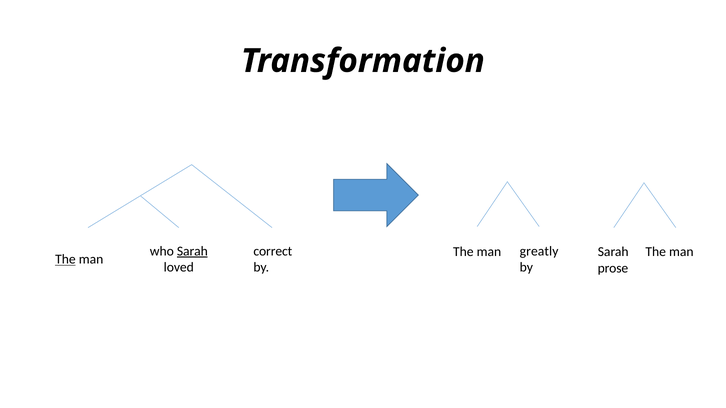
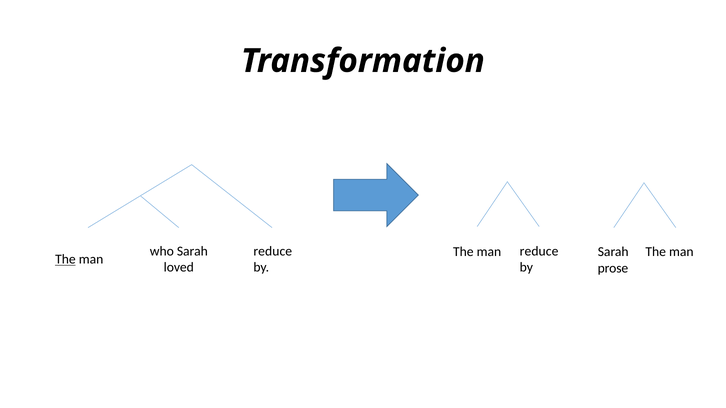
Sarah at (192, 251) underline: present -> none
correct at (273, 251): correct -> reduce
man greatly: greatly -> reduce
